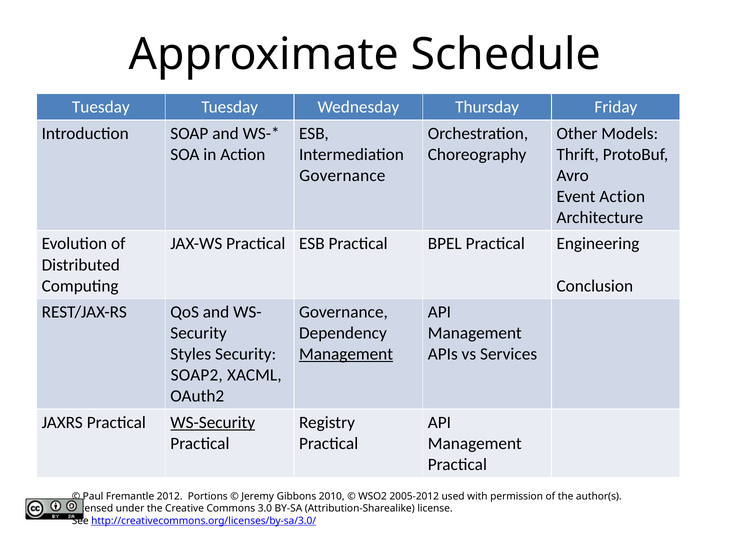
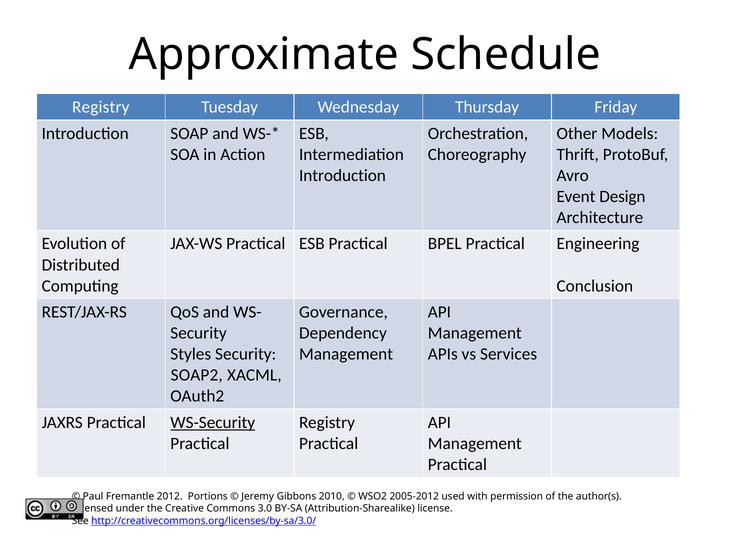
Tuesday at (101, 107): Tuesday -> Registry
Governance at (342, 176): Governance -> Introduction
Event Action: Action -> Design
Management at (346, 354) underline: present -> none
